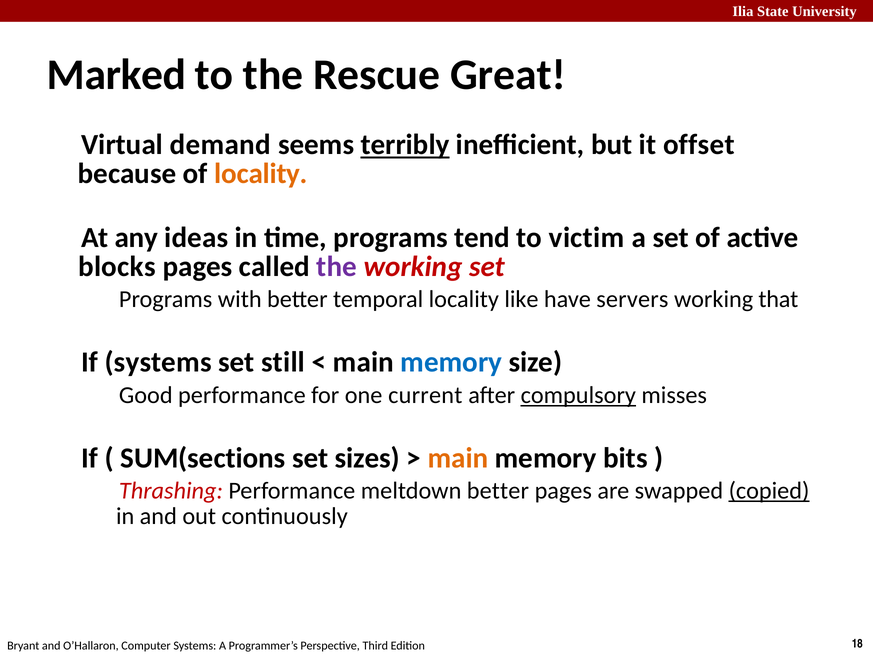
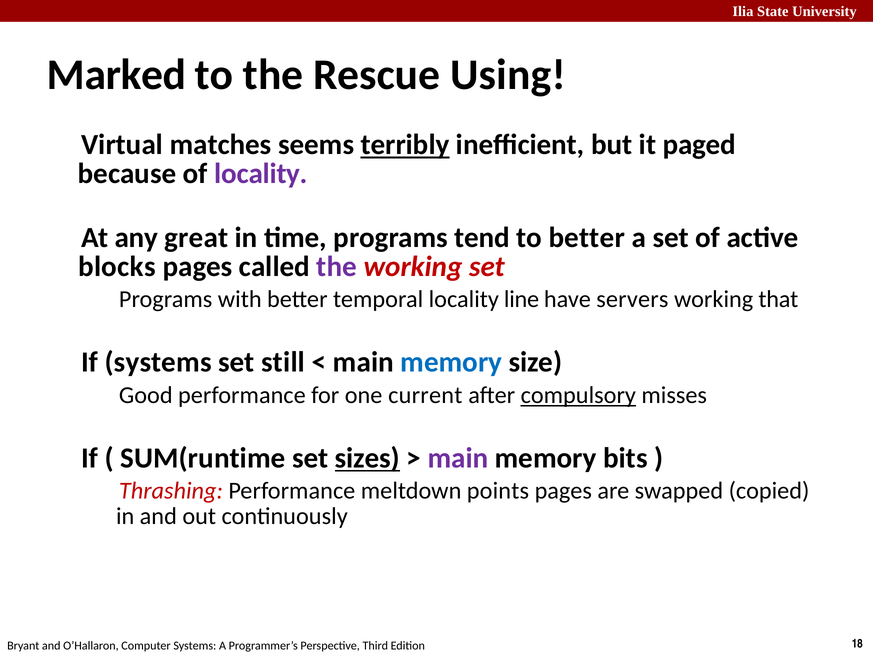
Great: Great -> Using
demand: demand -> matches
offset: offset -> paged
locality at (261, 174) colour: orange -> purple
ideas: ideas -> great
to victim: victim -> better
like: like -> line
SUM(sections: SUM(sections -> SUM(runtime
sizes underline: none -> present
main at (458, 458) colour: orange -> purple
meltdown better: better -> points
copied underline: present -> none
